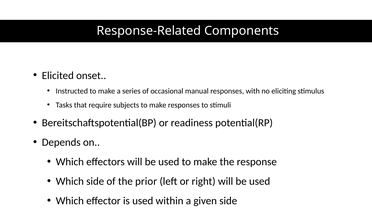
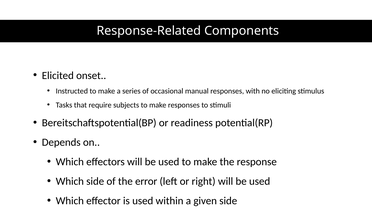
prior: prior -> error
